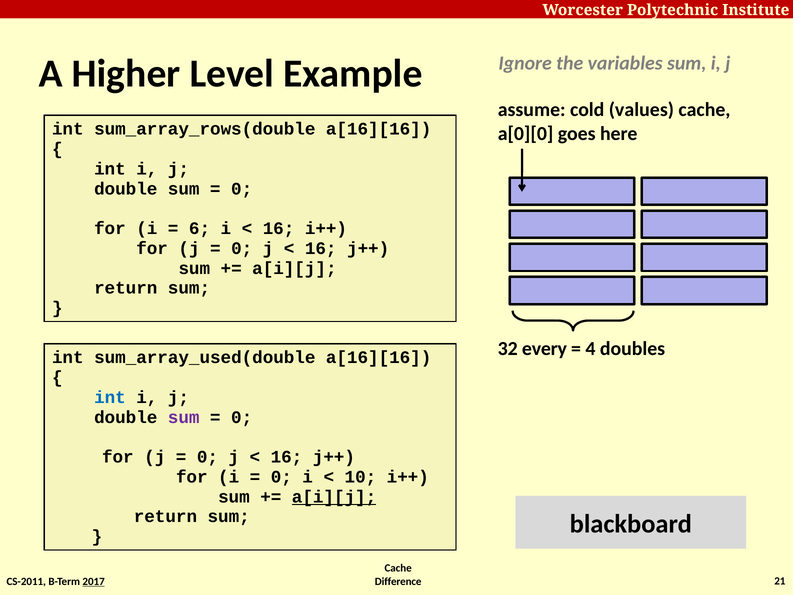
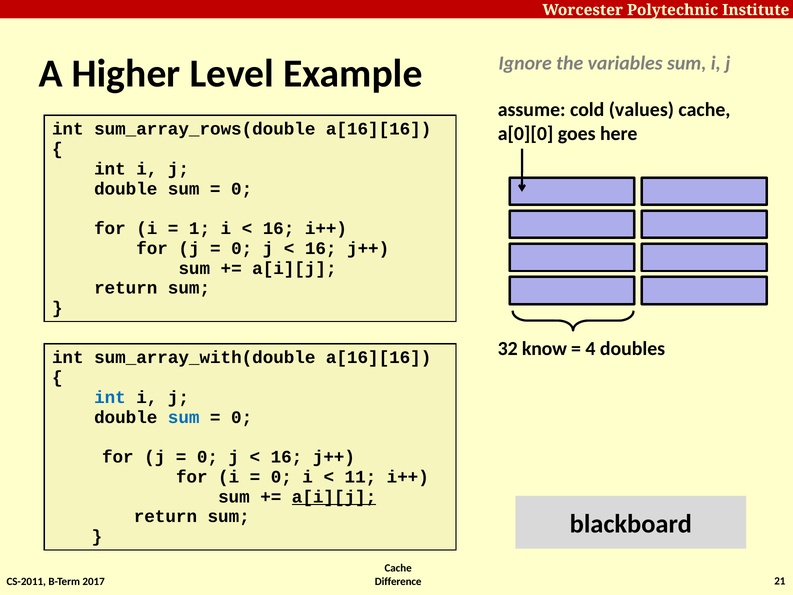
6: 6 -> 1
every: every -> know
sum_array_used(double: sum_array_used(double -> sum_array_with(double
sum at (184, 417) colour: purple -> blue
10: 10 -> 11
2017 underline: present -> none
